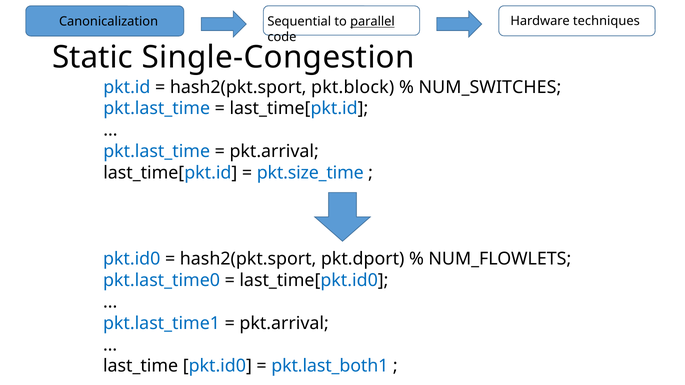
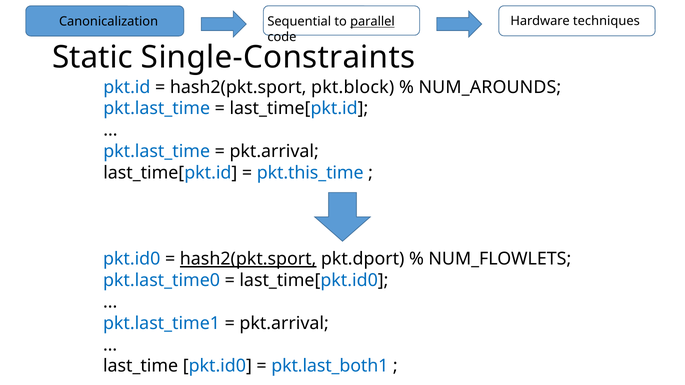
Single-Congestion: Single-Congestion -> Single-Constraints
NUM_SWITCHES: NUM_SWITCHES -> NUM_AROUNDS
pkt.size_time: pkt.size_time -> pkt.this_time
hash2(pkt.sport at (248, 259) underline: none -> present
